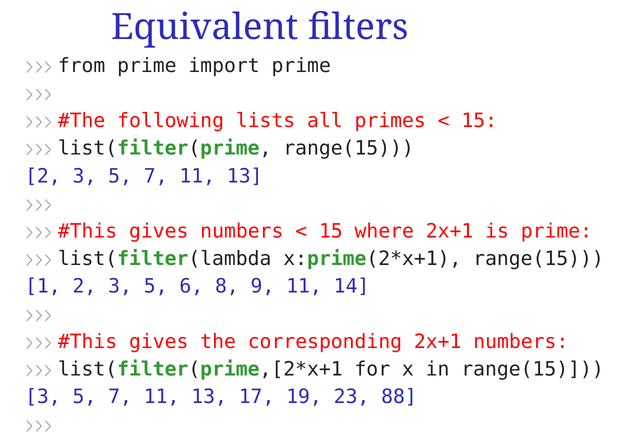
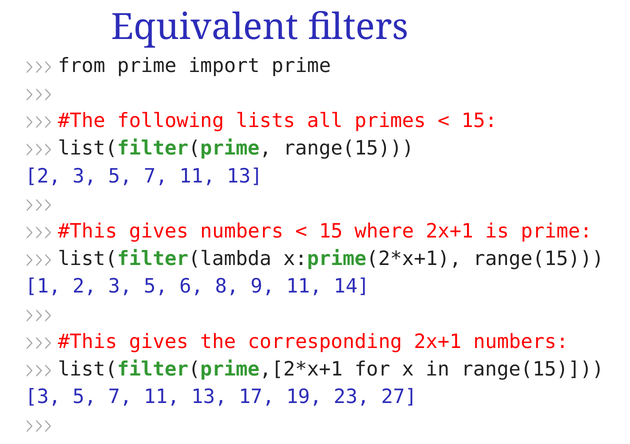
88: 88 -> 27
